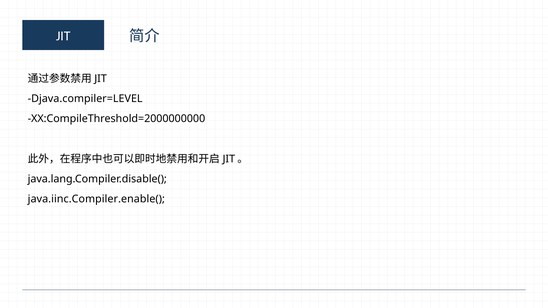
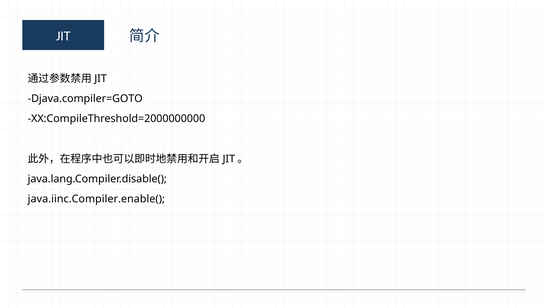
Djava.compiler=LEVEL: Djava.compiler=LEVEL -> Djava.compiler=GOTO
